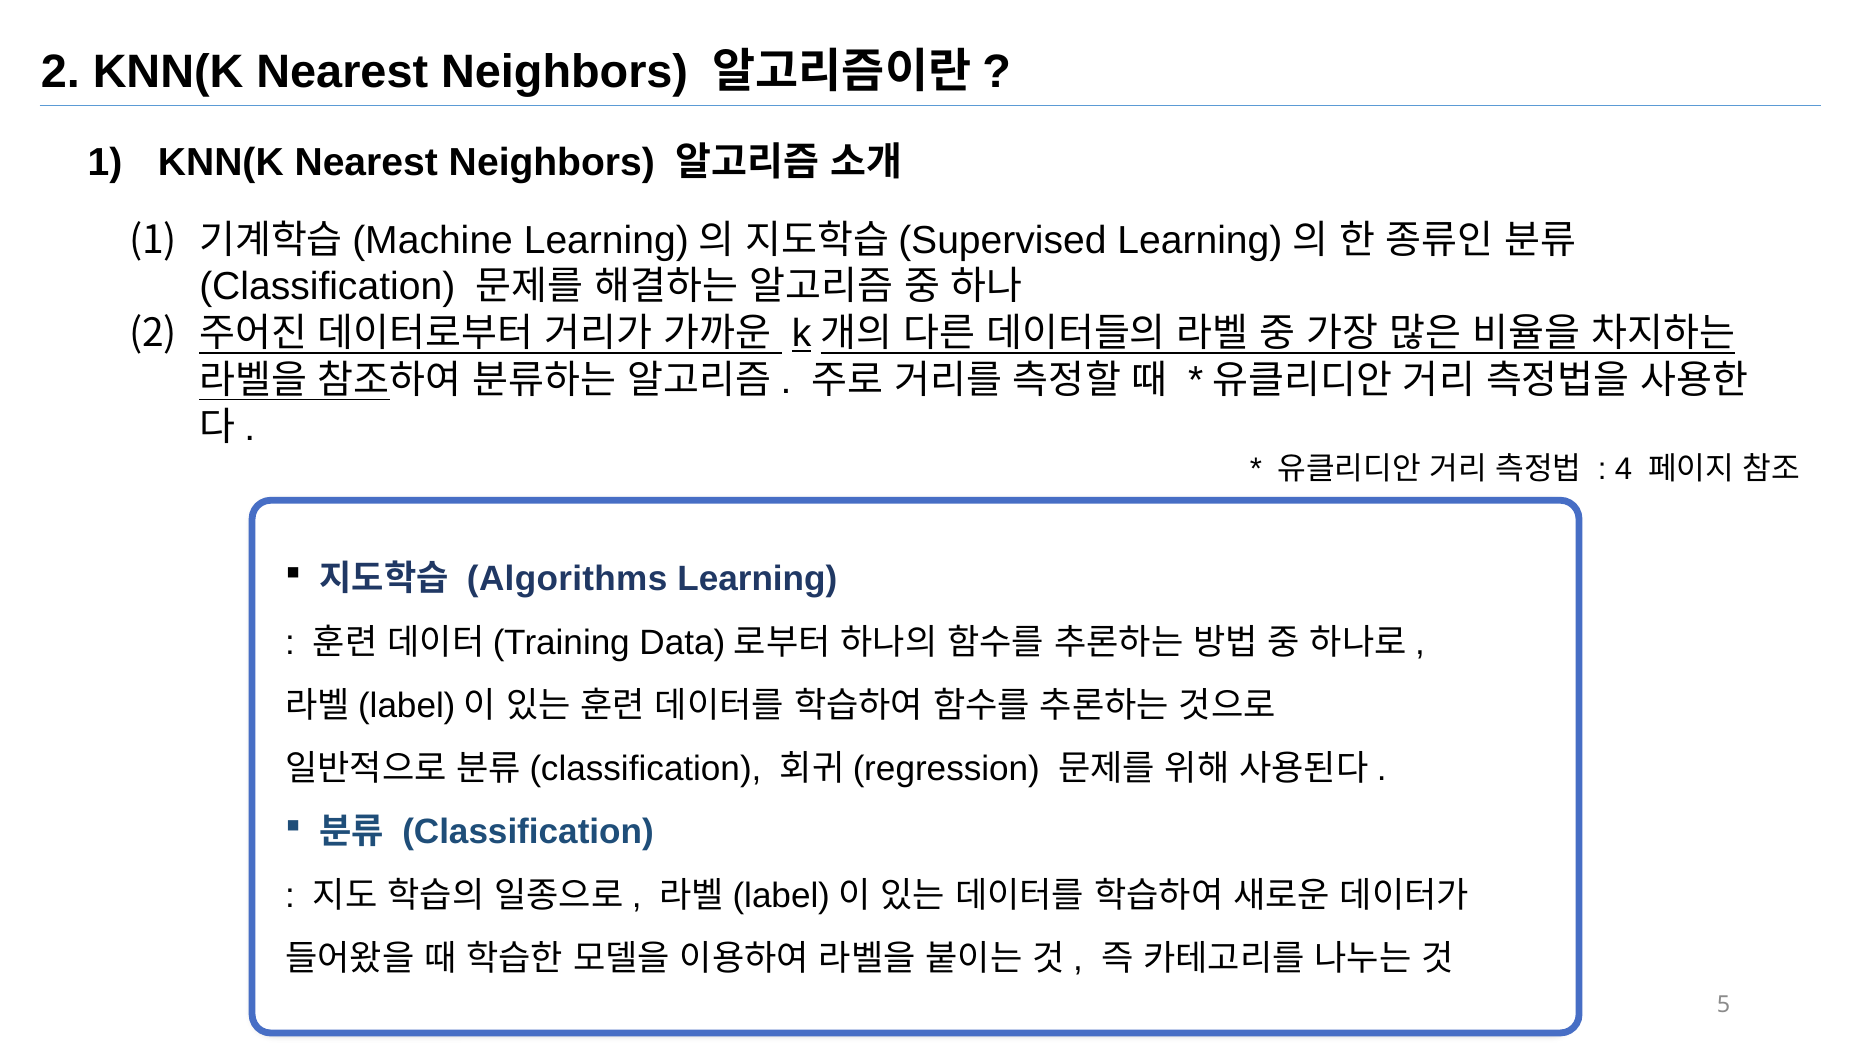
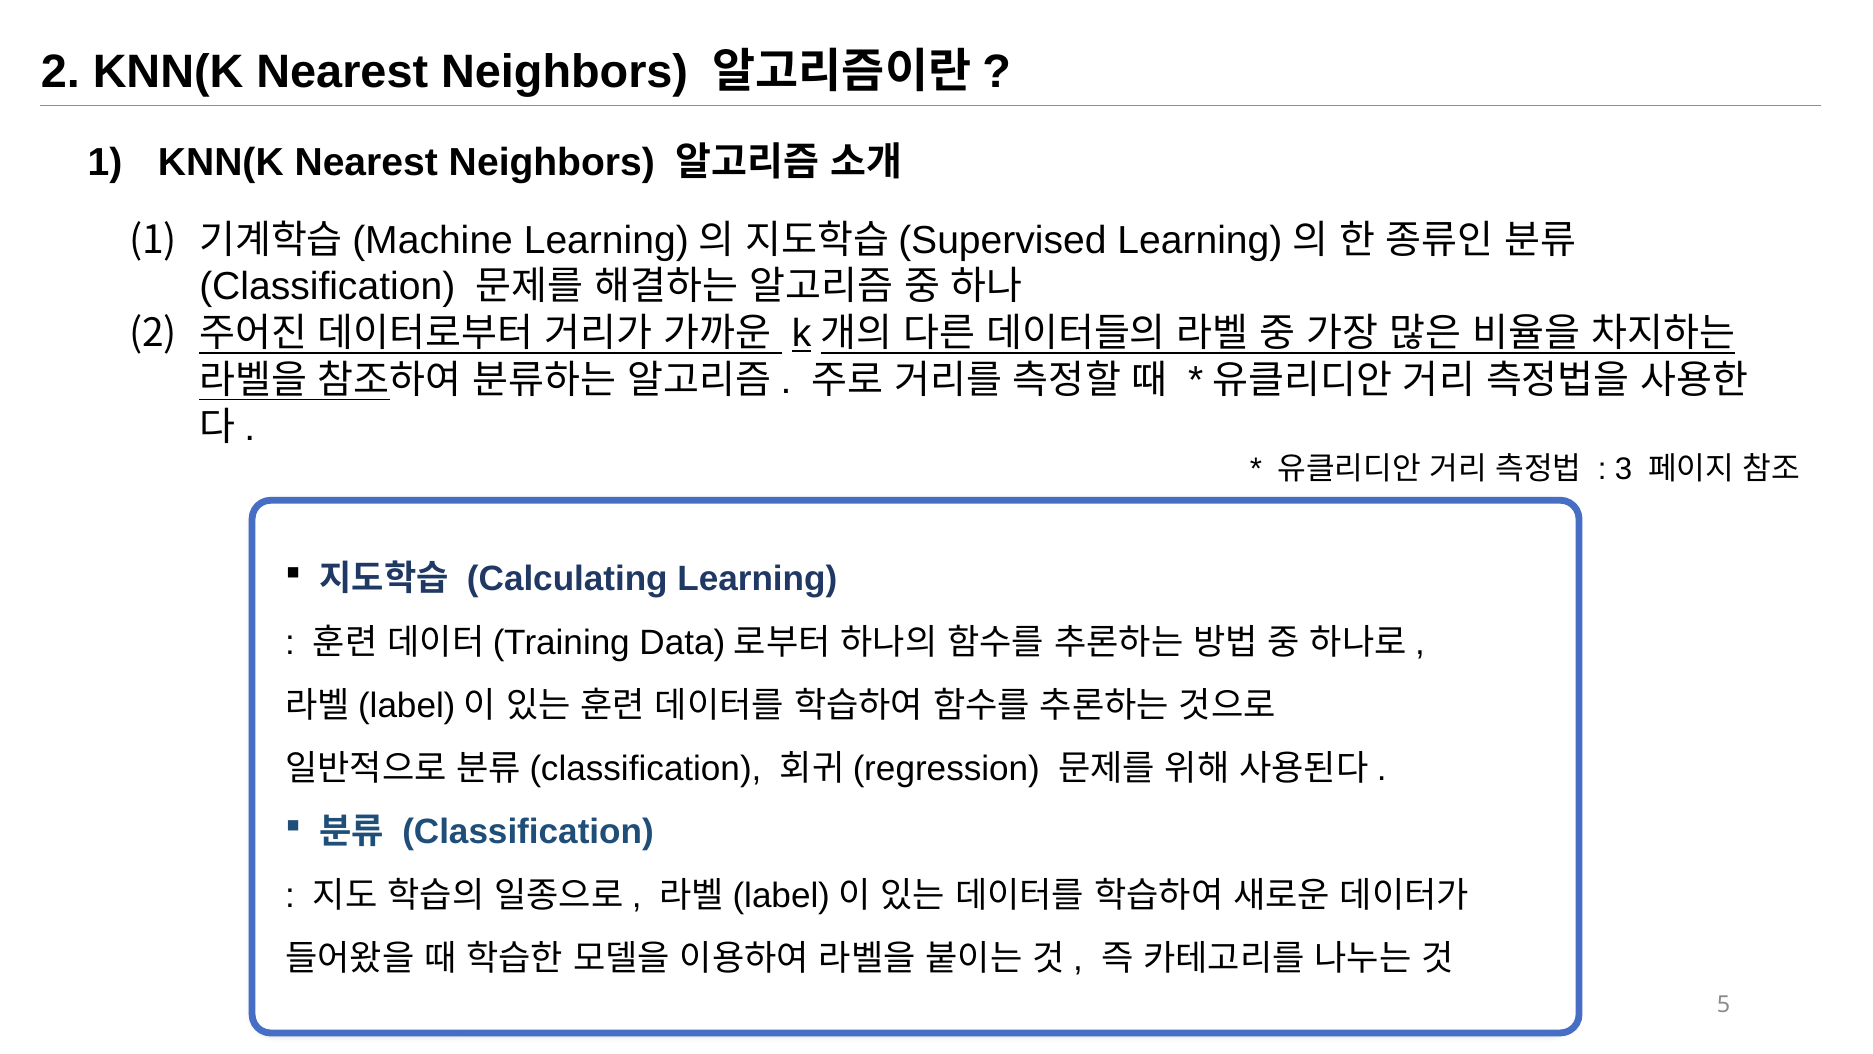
4: 4 -> 3
Algorithms: Algorithms -> Calculating
